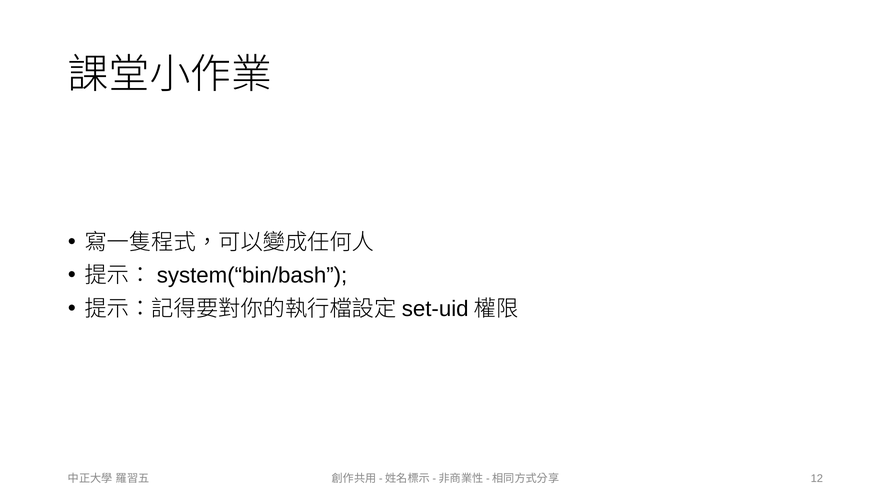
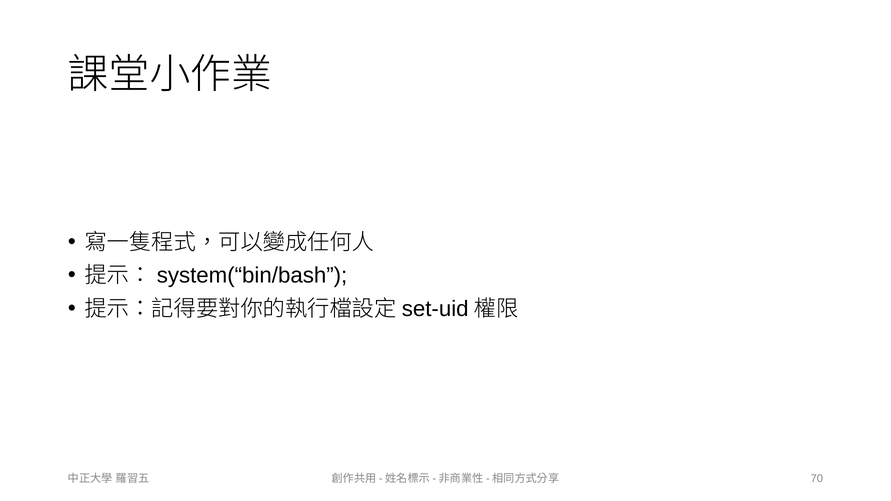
12: 12 -> 70
